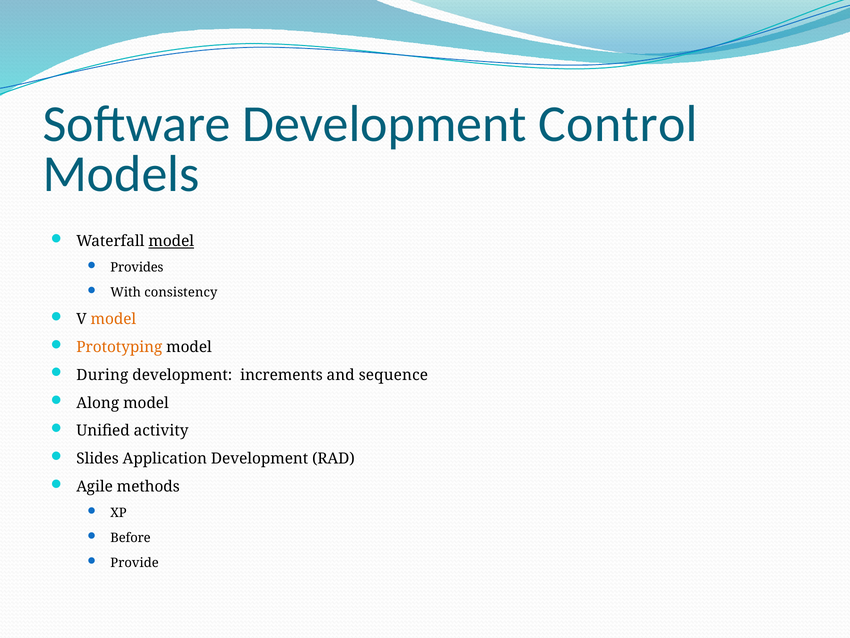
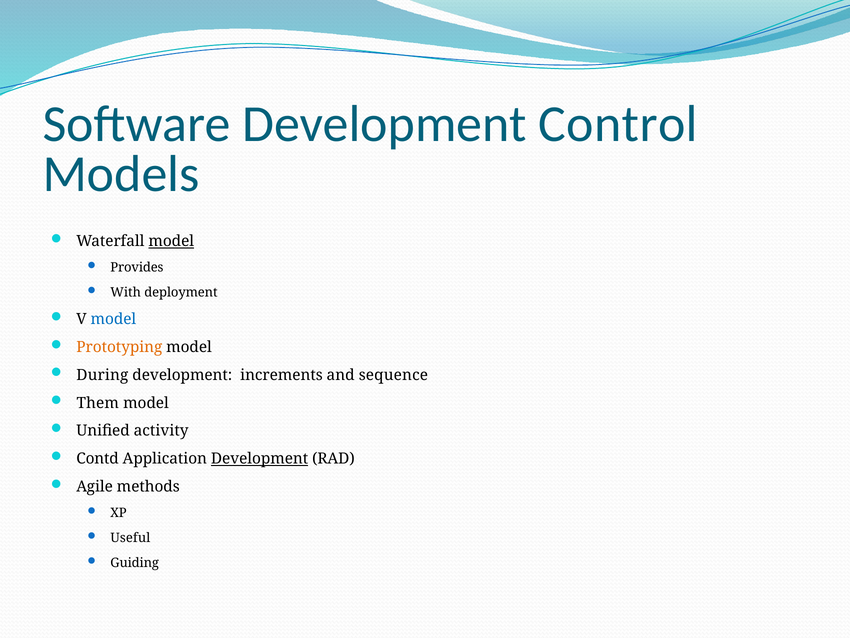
consistency: consistency -> deployment
model at (113, 319) colour: orange -> blue
Along: Along -> Them
Slides: Slides -> Contd
Development at (260, 458) underline: none -> present
Before: Before -> Useful
Provide: Provide -> Guiding
